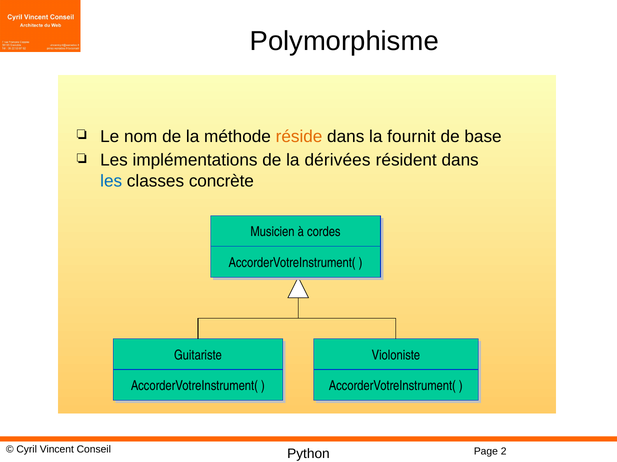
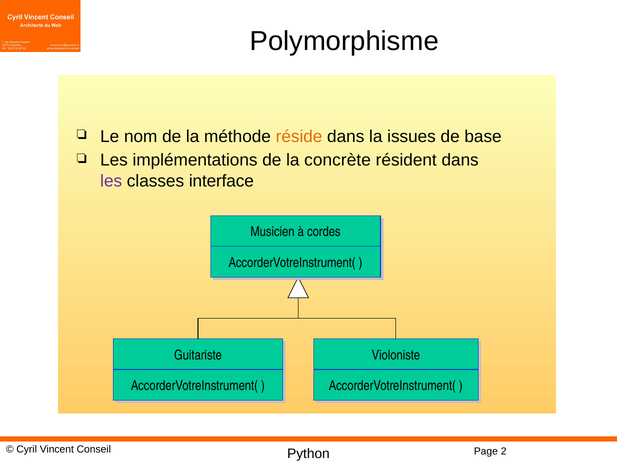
fournit: fournit -> issues
dérivées: dérivées -> concrète
les at (111, 181) colour: blue -> purple
concrète: concrète -> interface
